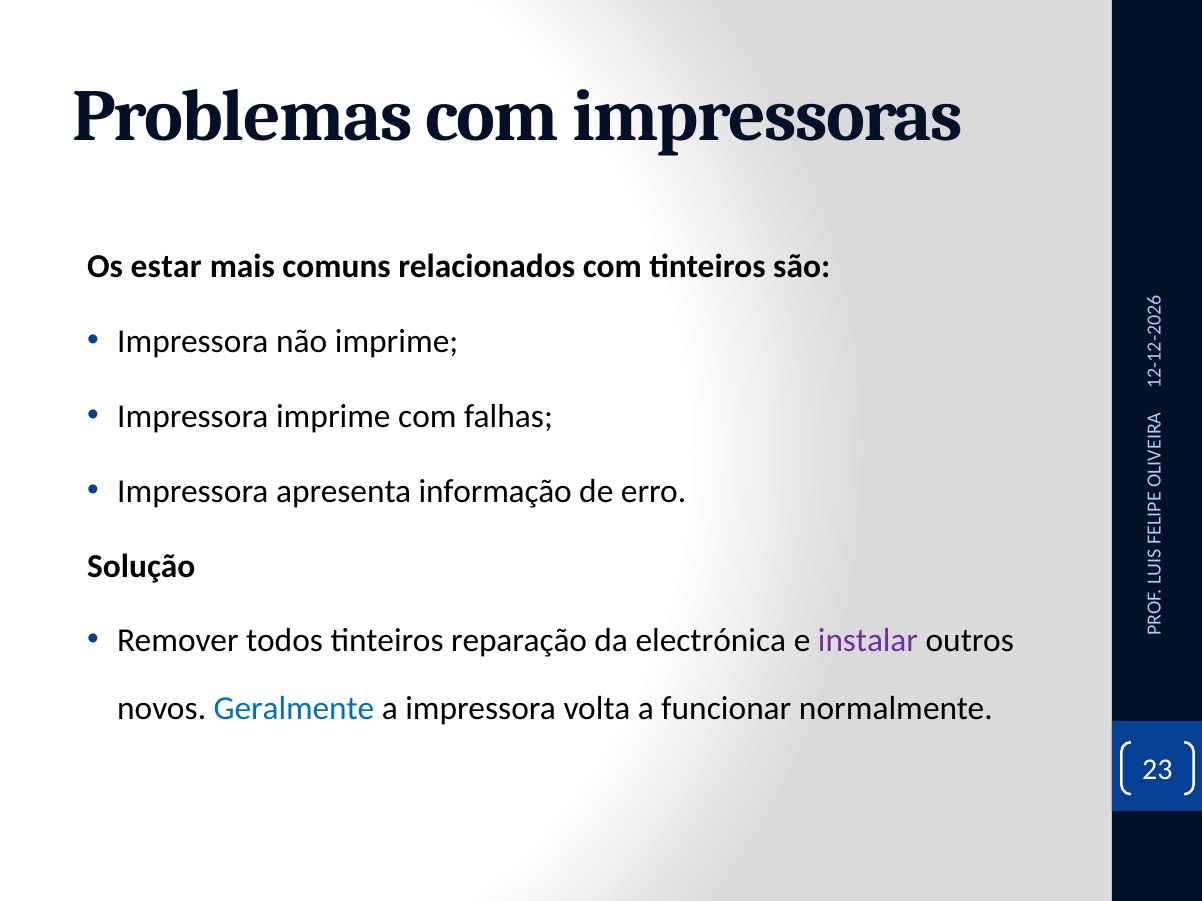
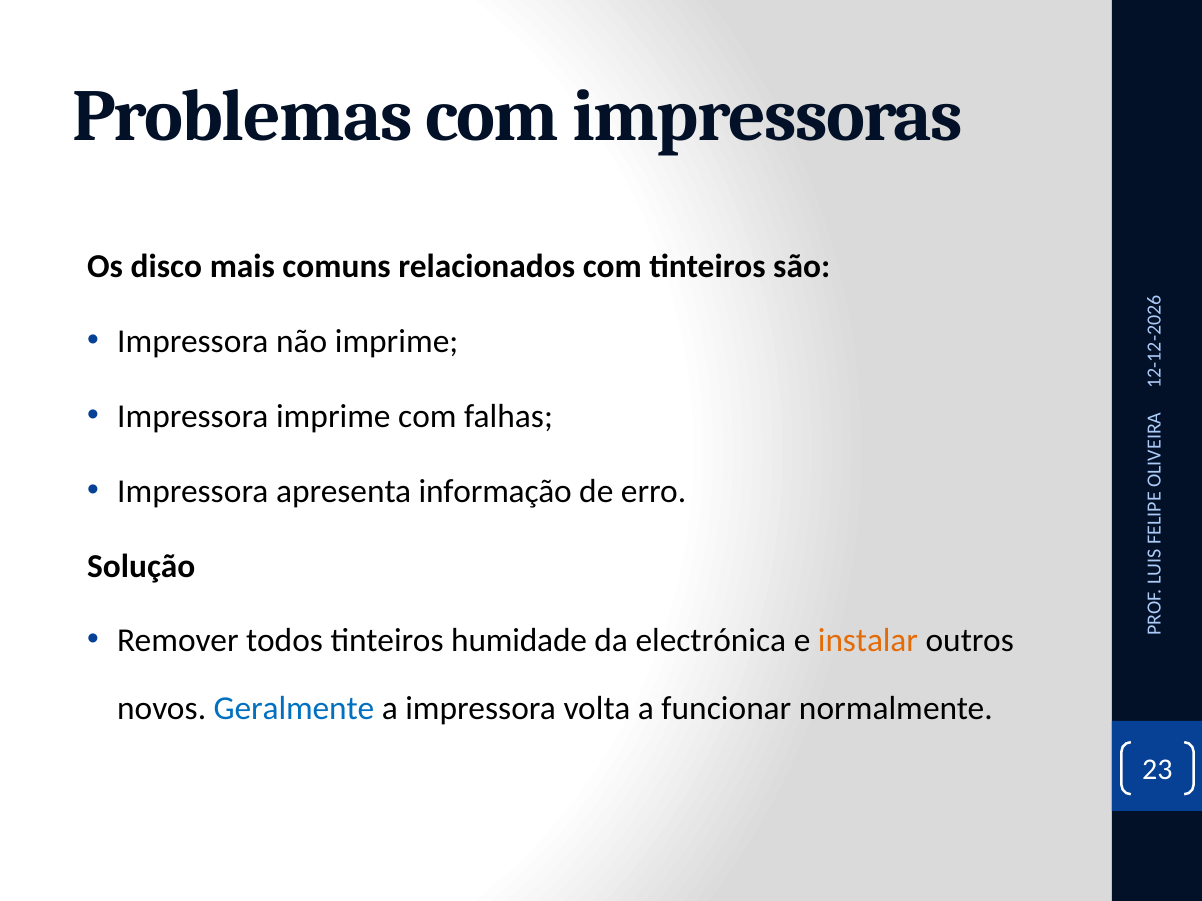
estar: estar -> disco
reparação: reparação -> humidade
instalar colour: purple -> orange
